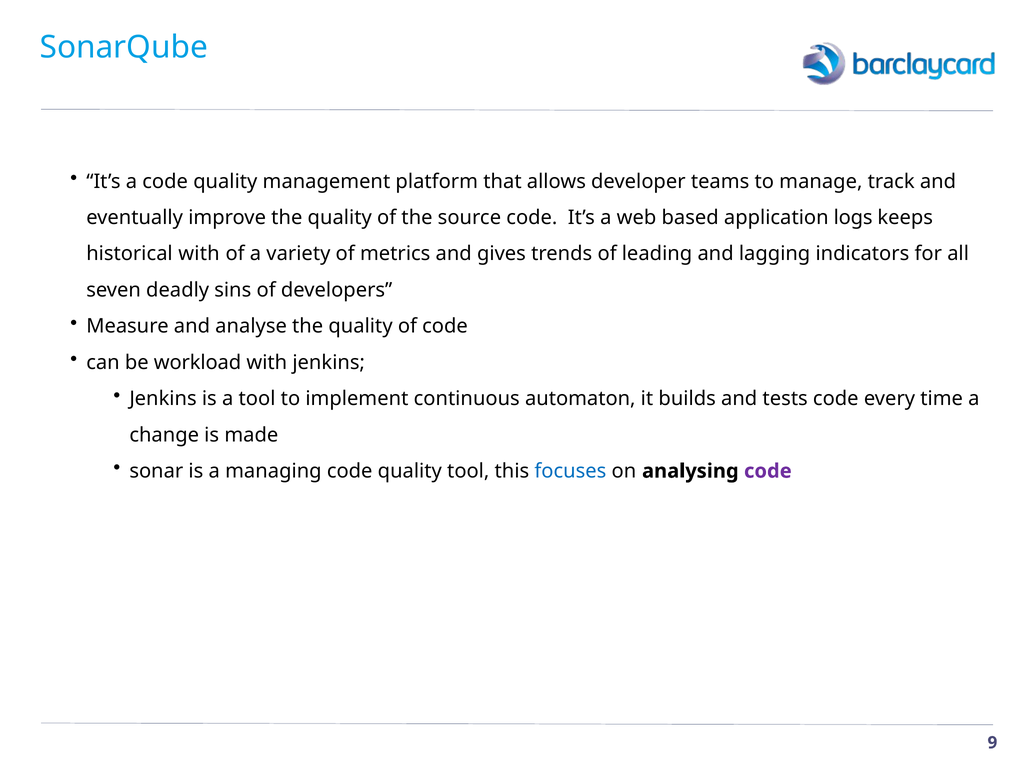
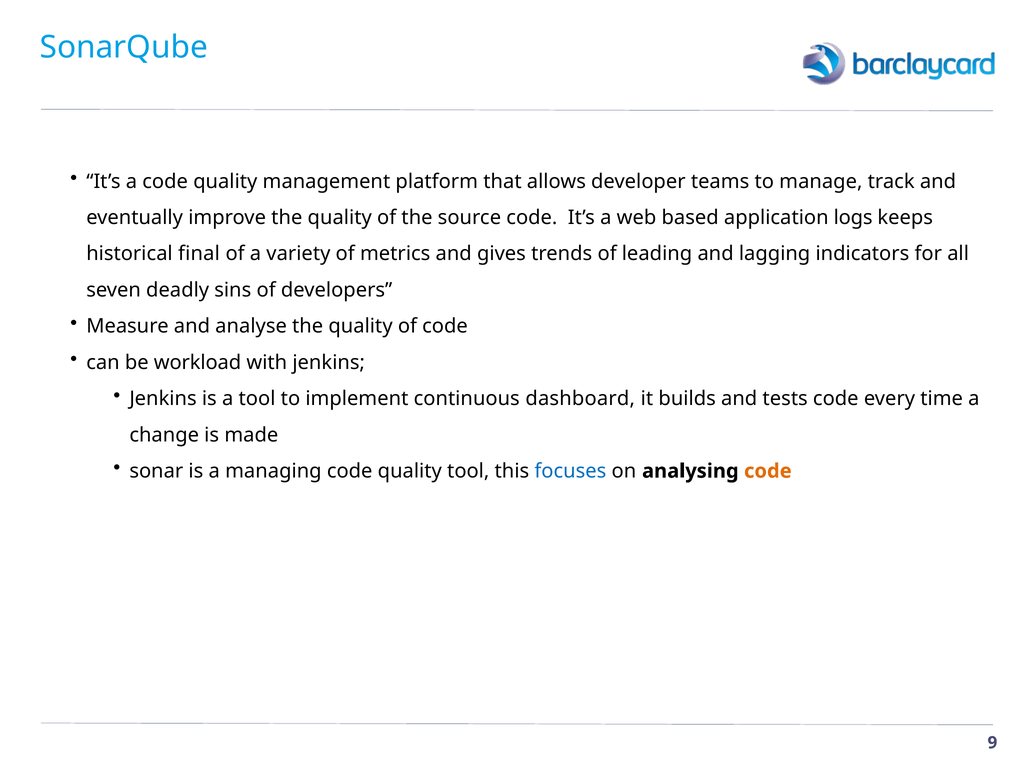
historical with: with -> final
automaton: automaton -> dashboard
code at (768, 471) colour: purple -> orange
